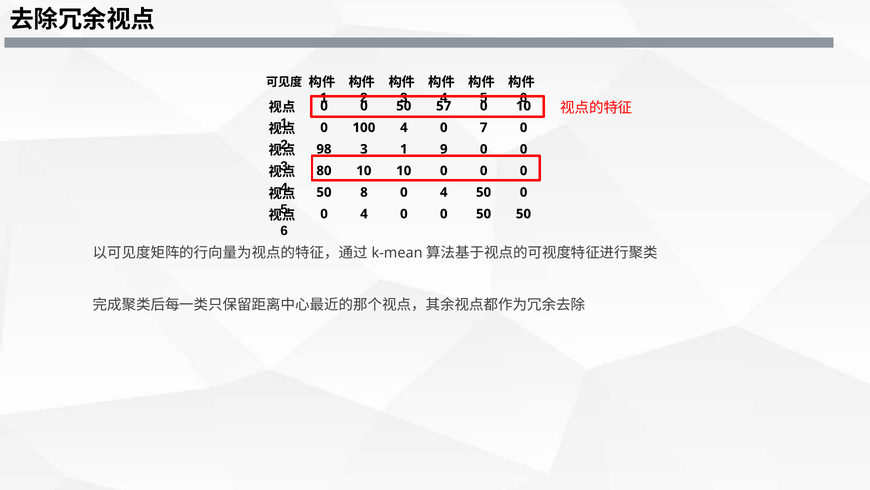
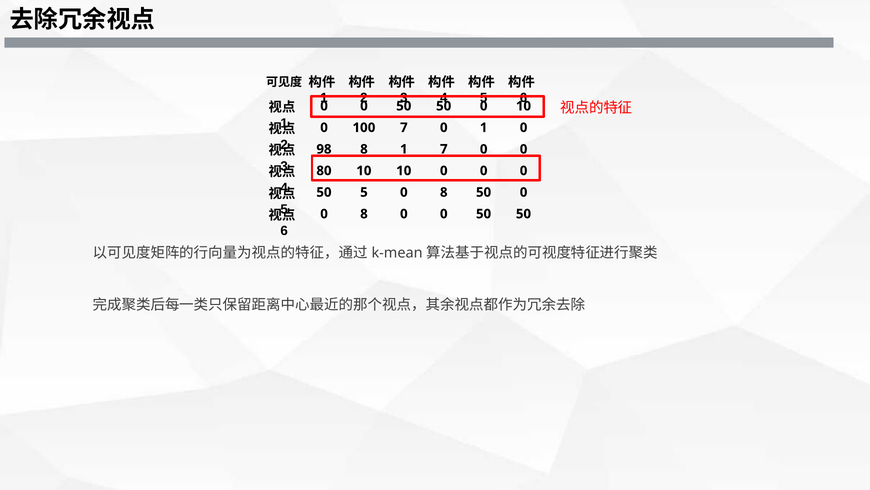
57 at (444, 106): 57 -> 50
100 4: 4 -> 7
0 7: 7 -> 1
98 3: 3 -> 8
1 9: 9 -> 7
50 8: 8 -> 5
4 at (444, 192): 4 -> 8
4 at (364, 214): 4 -> 8
